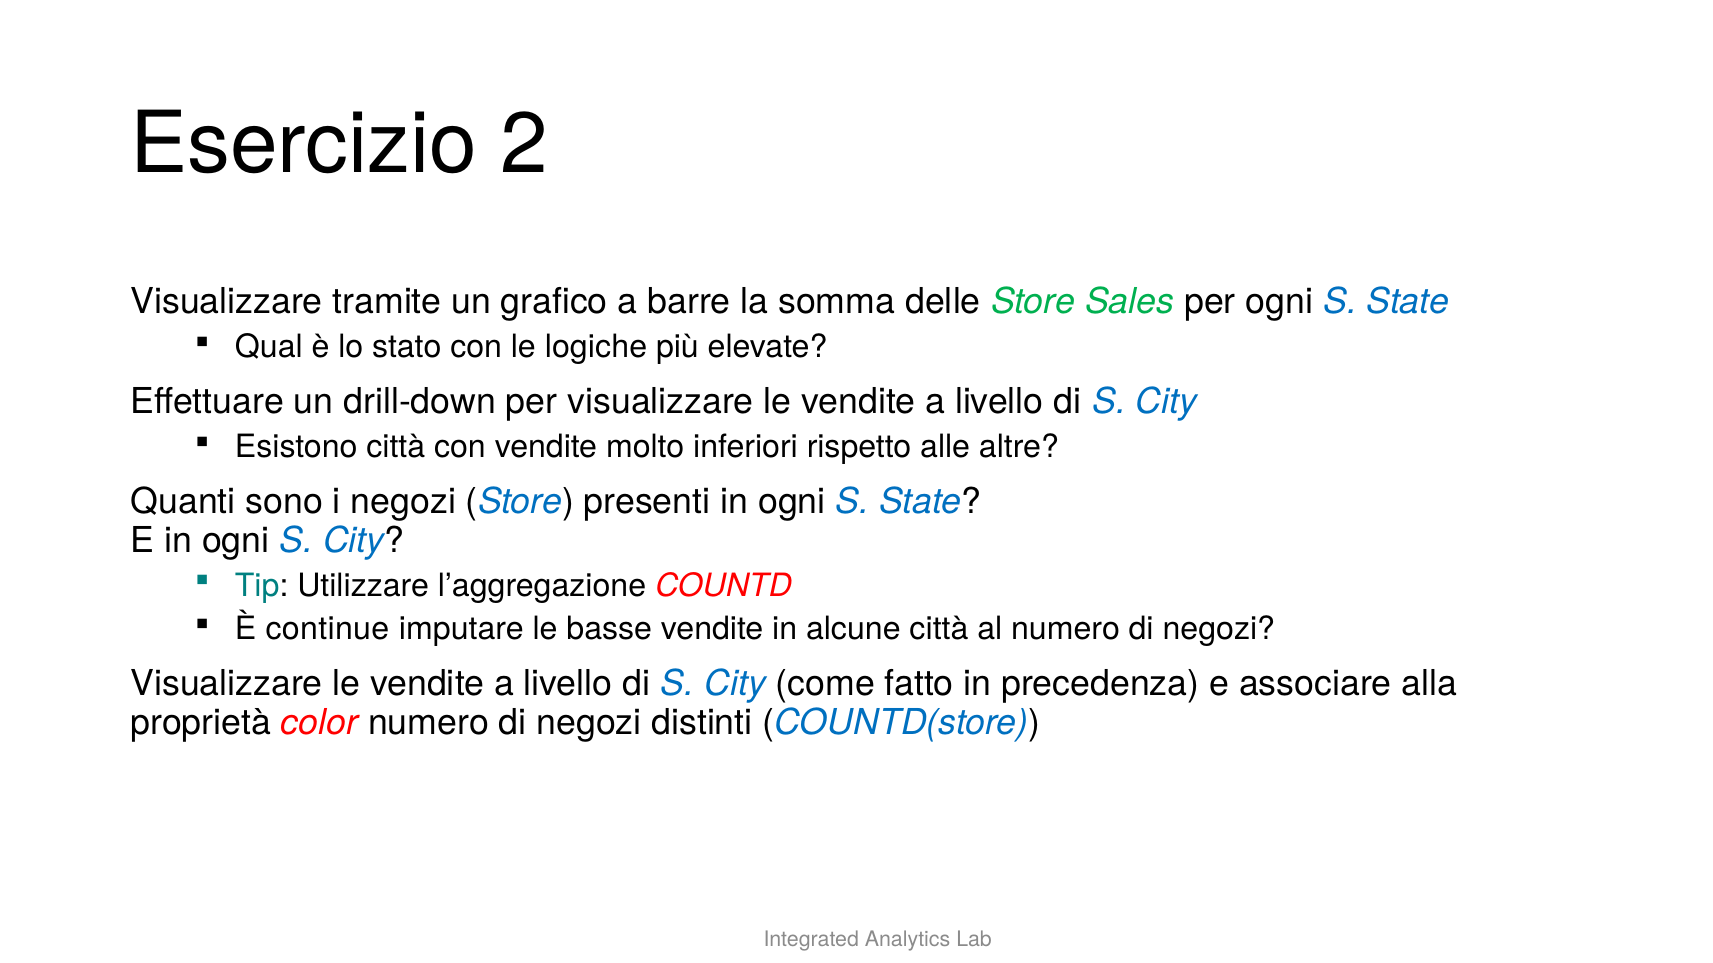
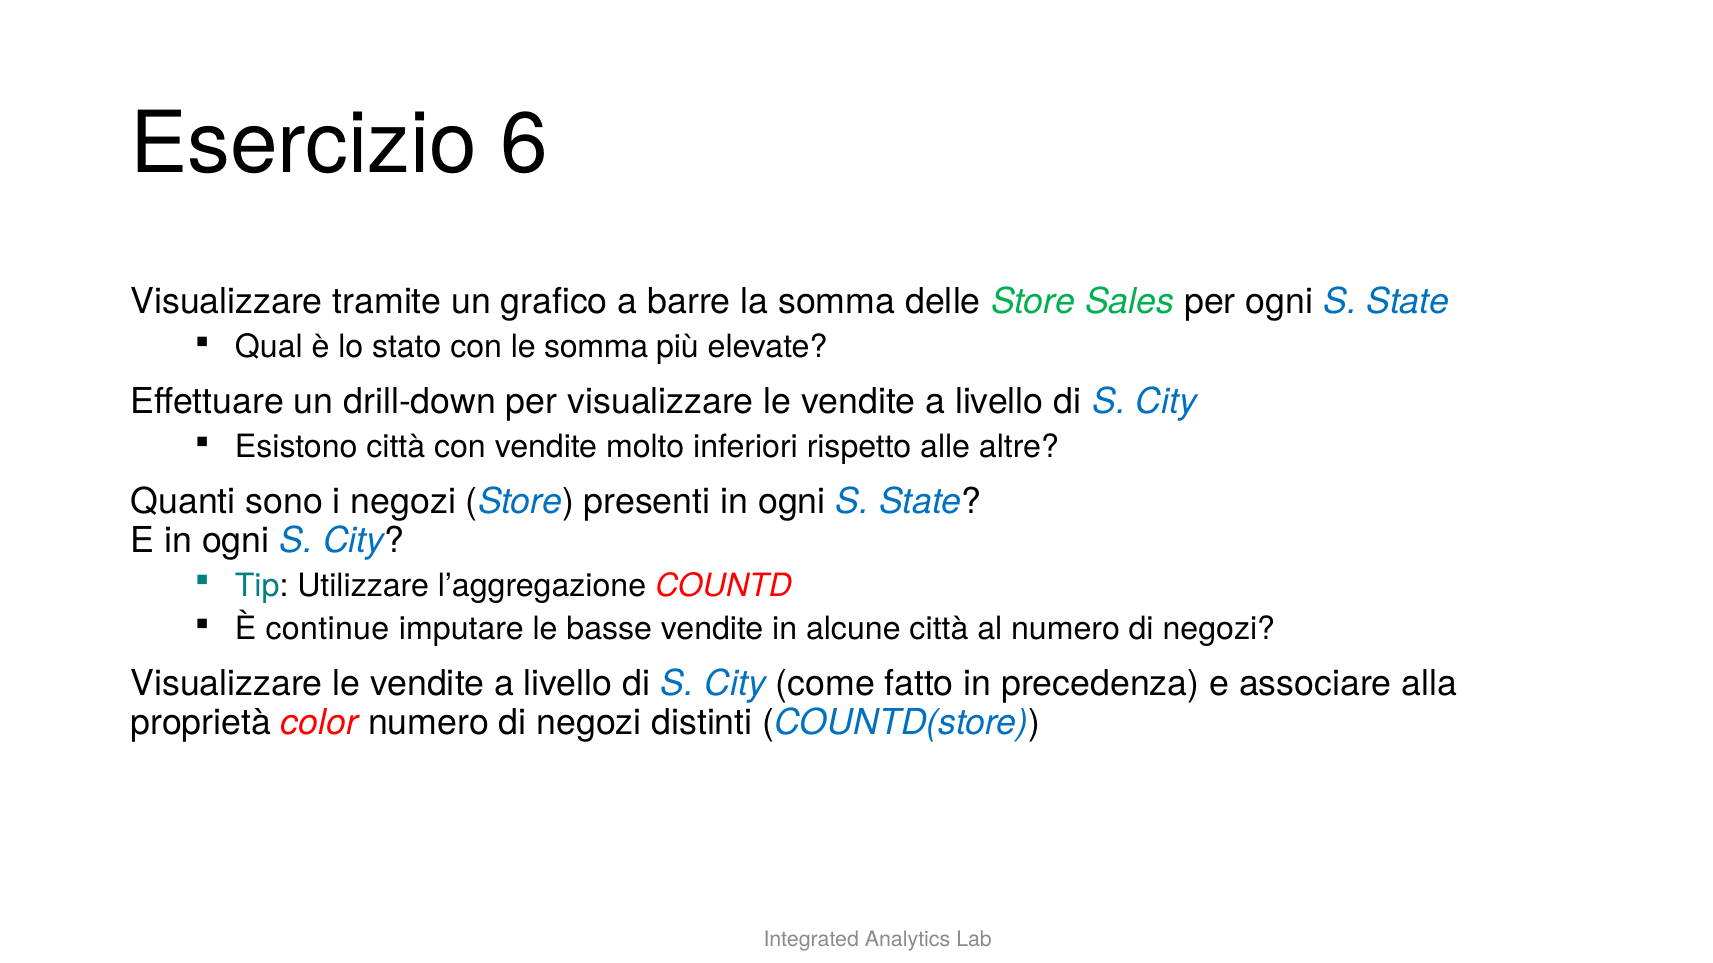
2: 2 -> 6
le logiche: logiche -> somma
